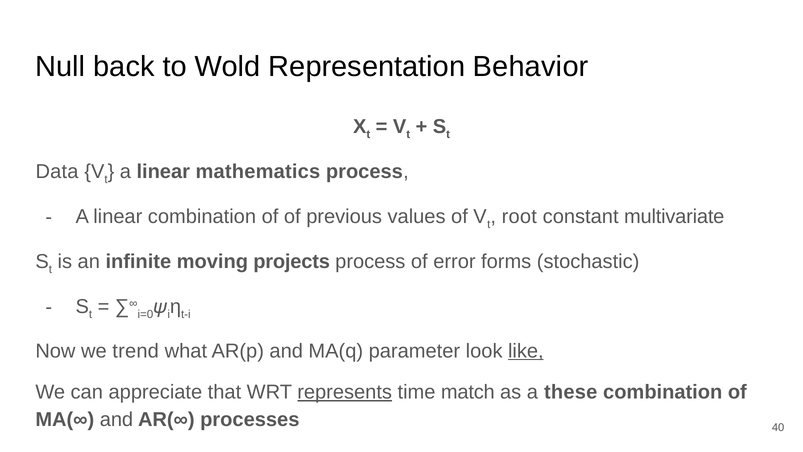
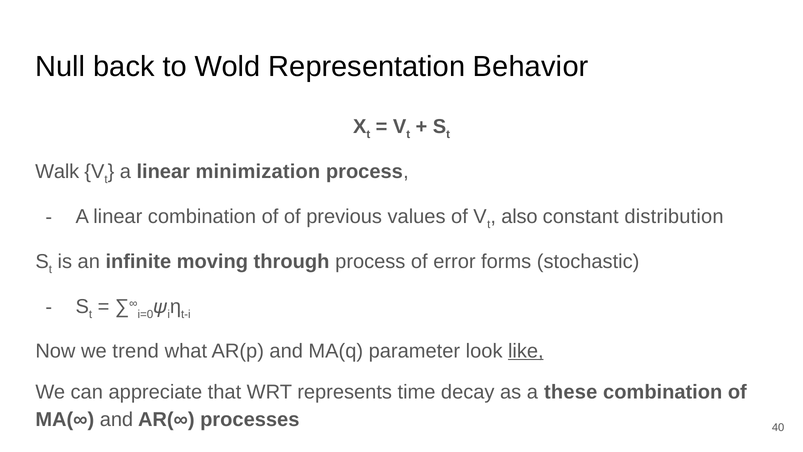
Data: Data -> Walk
mathematics: mathematics -> minimization
root: root -> also
multivariate: multivariate -> distribution
projects: projects -> through
represents underline: present -> none
match: match -> decay
